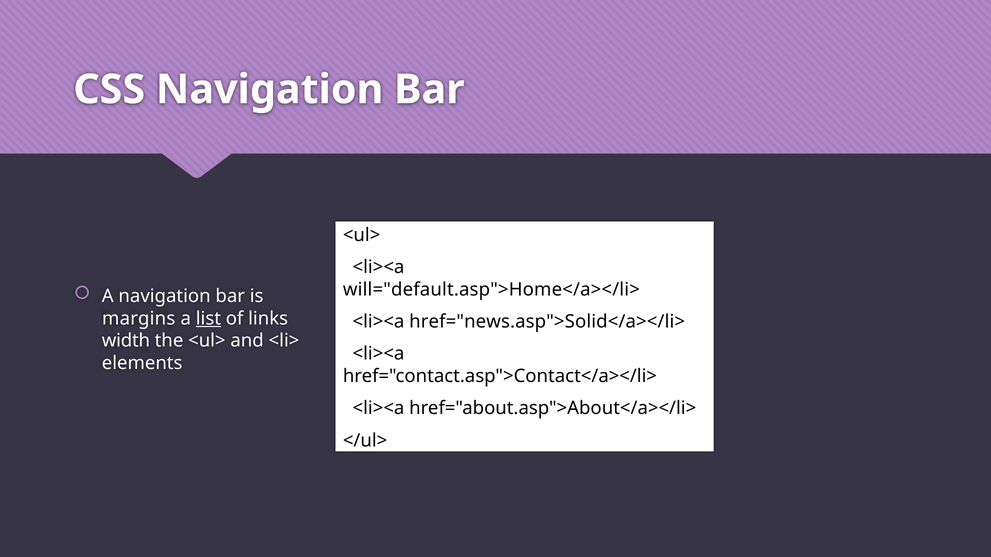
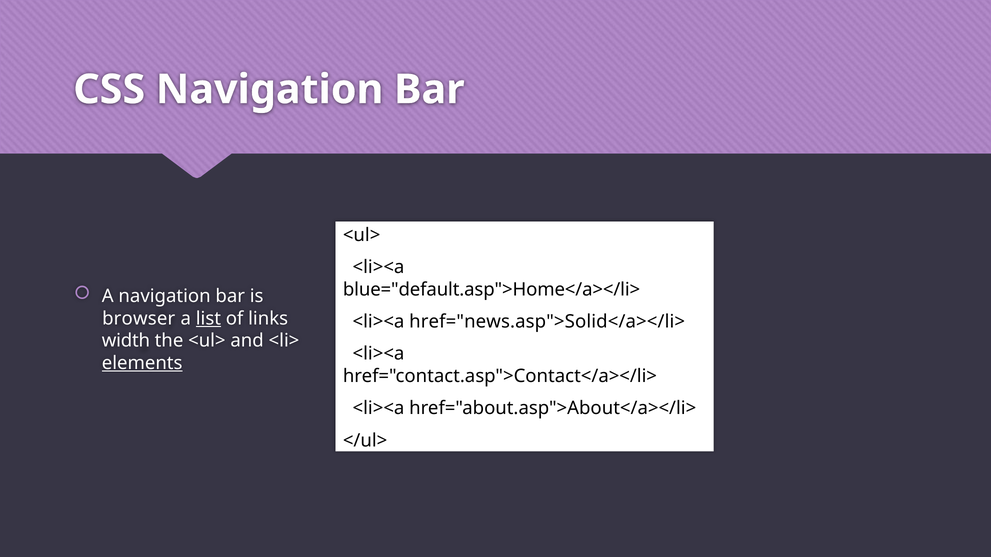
will="default.asp">Home</a></li>: will="default.asp">Home</a></li> -> blue="default.asp">Home</a></li>
margins: margins -> browser
elements underline: none -> present
